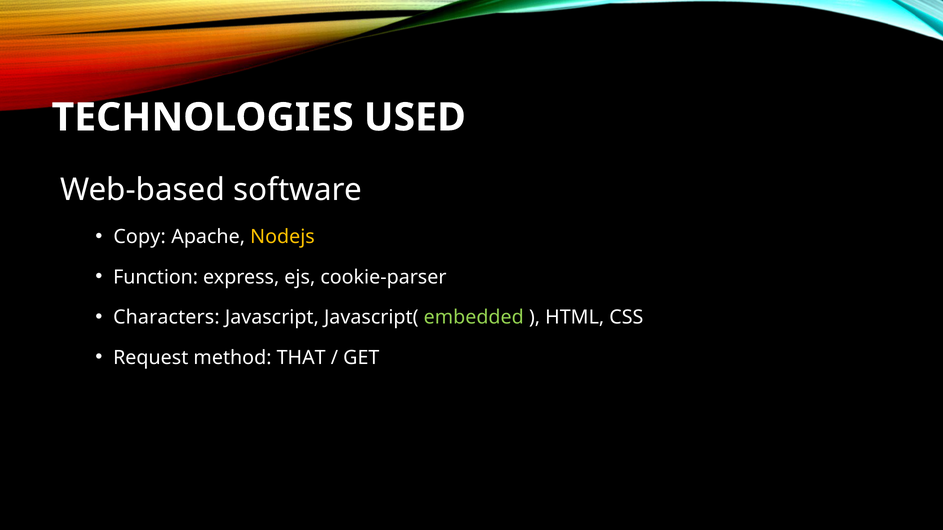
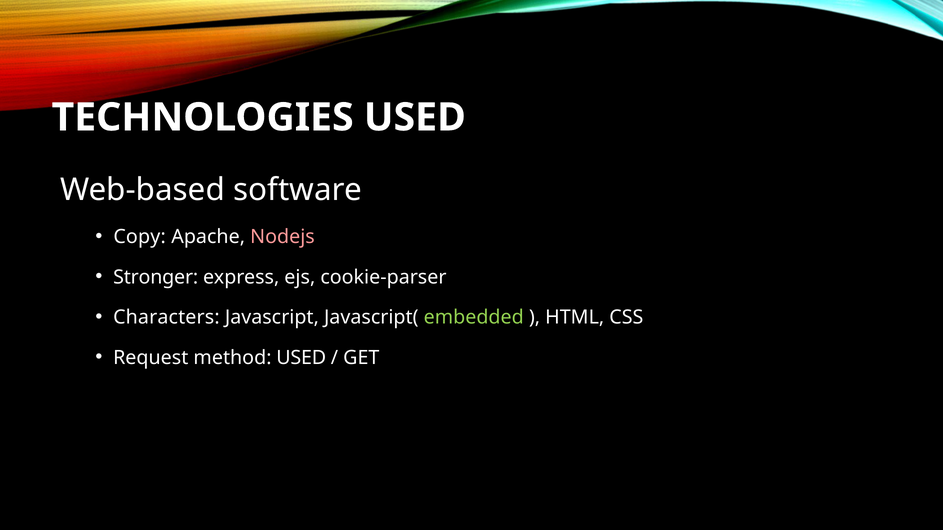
Nodejs colour: yellow -> pink
Function: Function -> Stronger
method THAT: THAT -> USED
